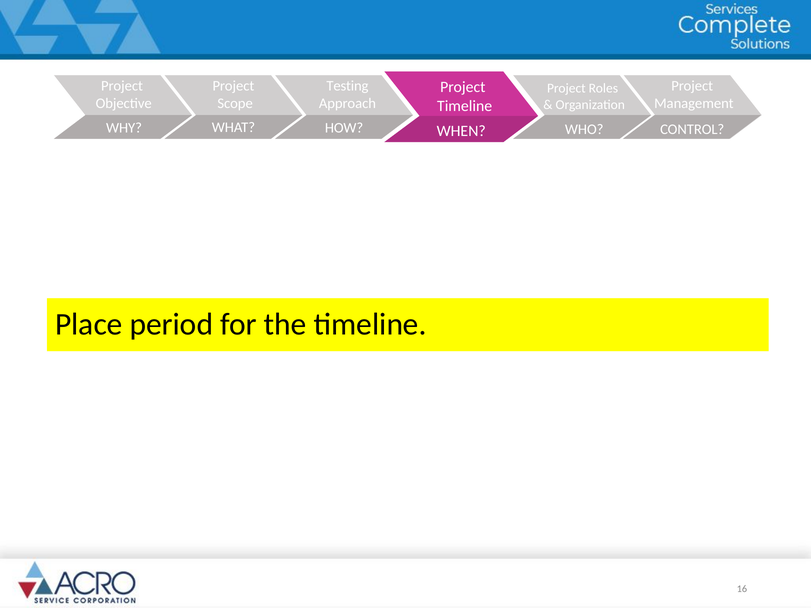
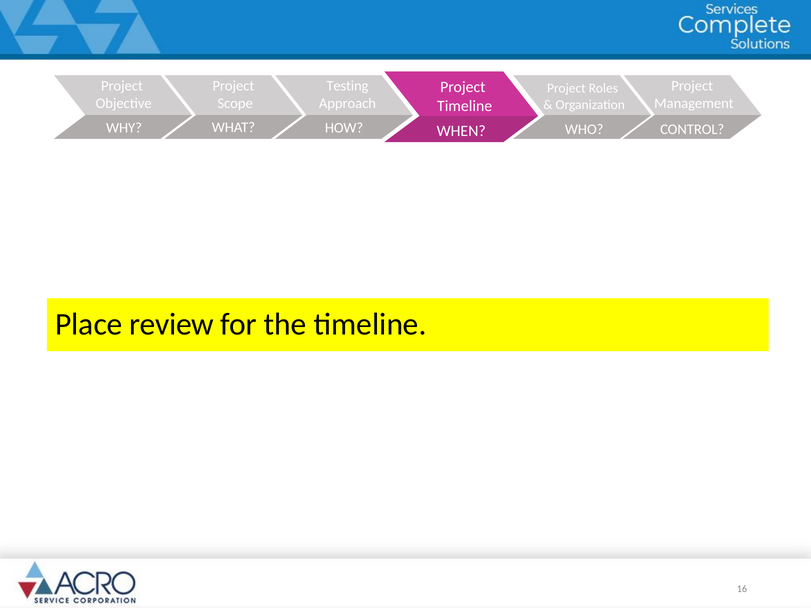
period: period -> review
